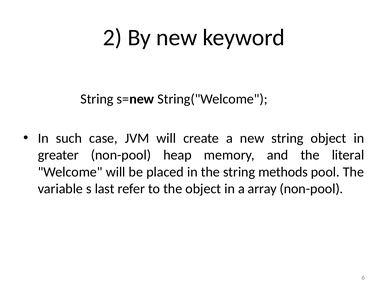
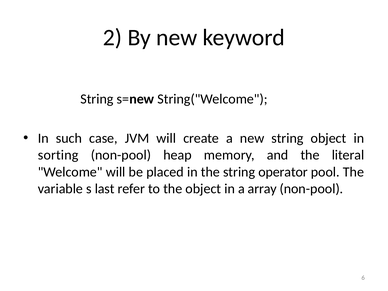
greater: greater -> sorting
methods: methods -> operator
